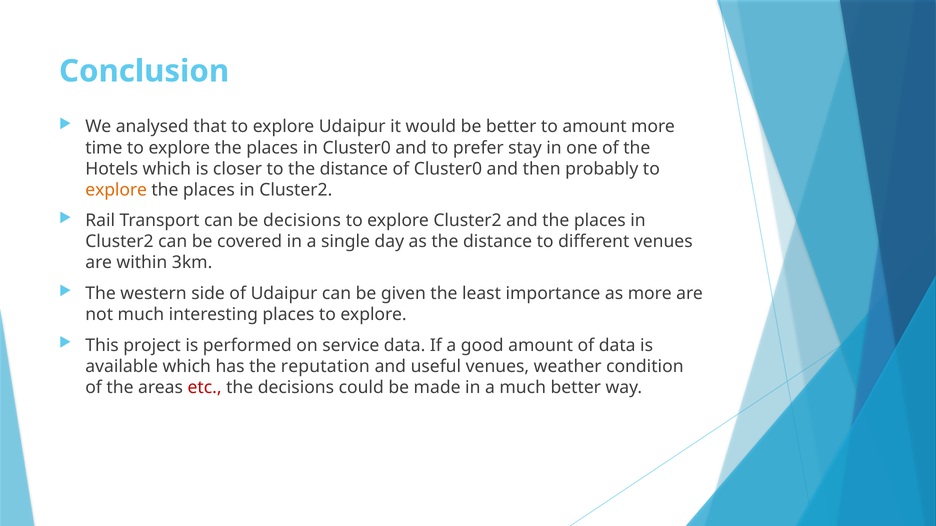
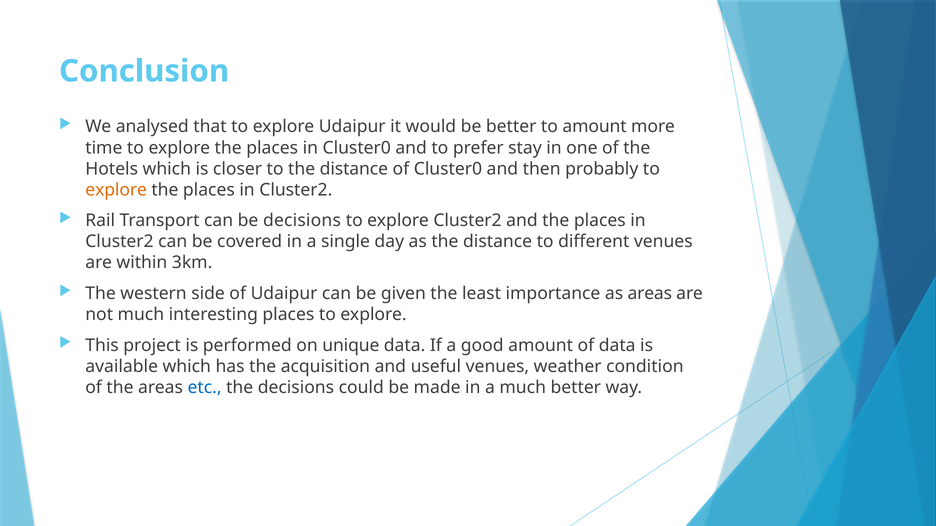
as more: more -> areas
service: service -> unique
reputation: reputation -> acquisition
etc colour: red -> blue
